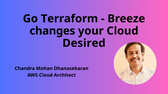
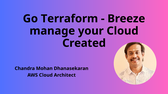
changes: changes -> manage
Desired: Desired -> Created
